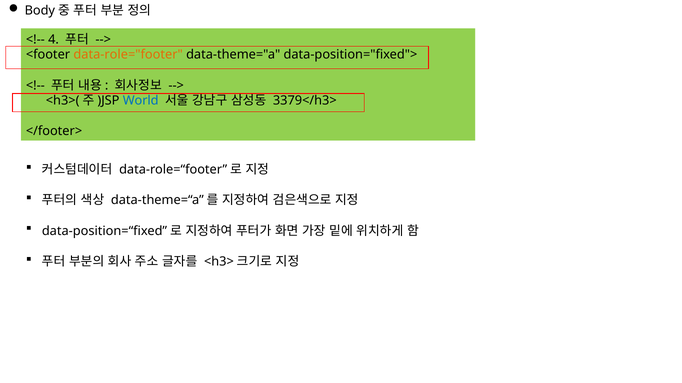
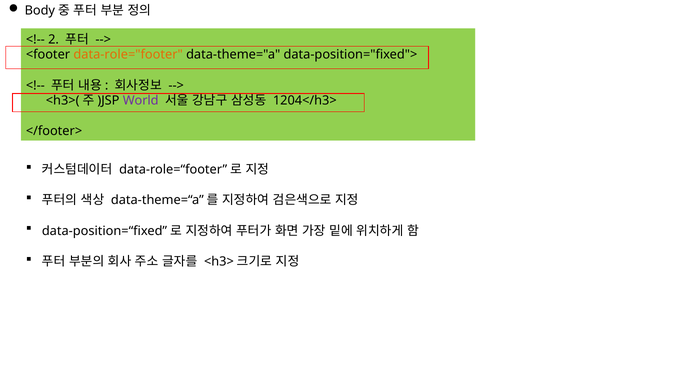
4: 4 -> 2
World colour: blue -> purple
3379</h3>: 3379</h3> -> 1204</h3>
